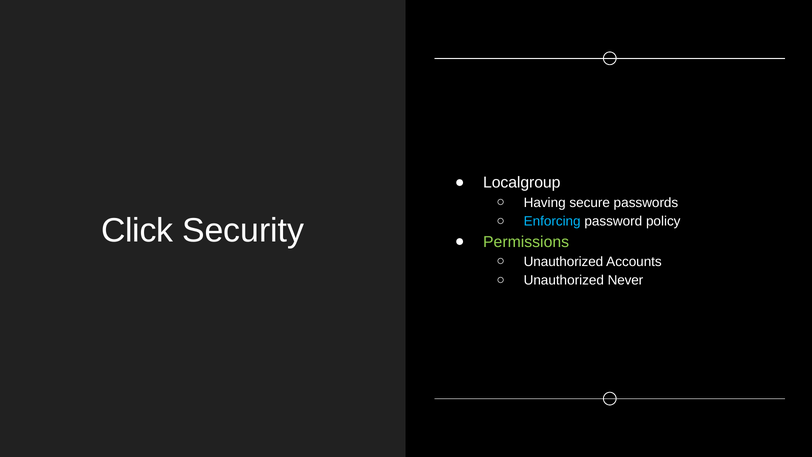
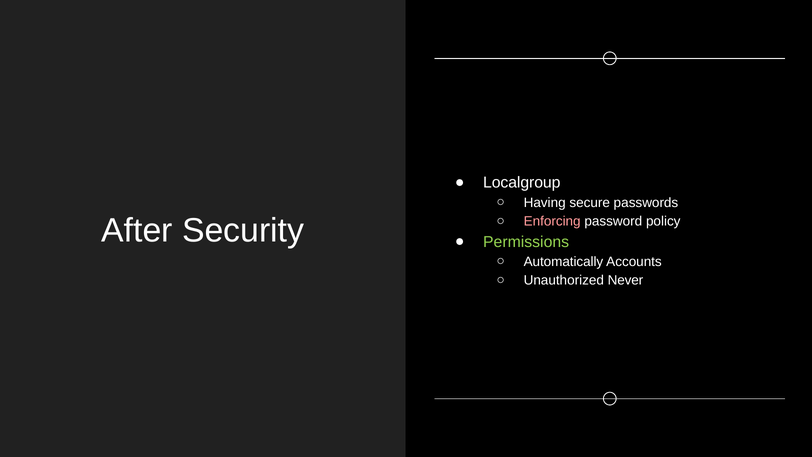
Enforcing colour: light blue -> pink
Click: Click -> After
Unauthorized at (563, 262): Unauthorized -> Automatically
